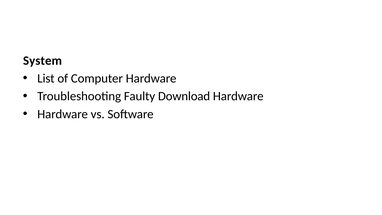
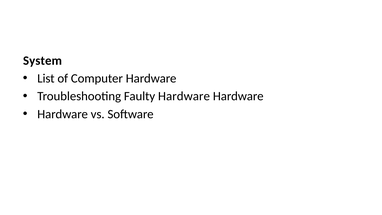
Faulty Download: Download -> Hardware
